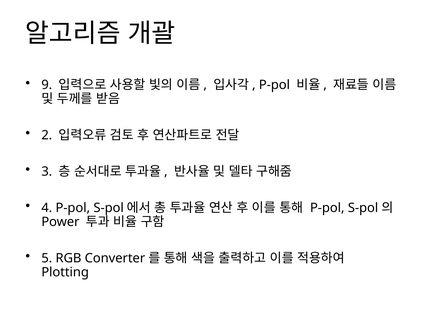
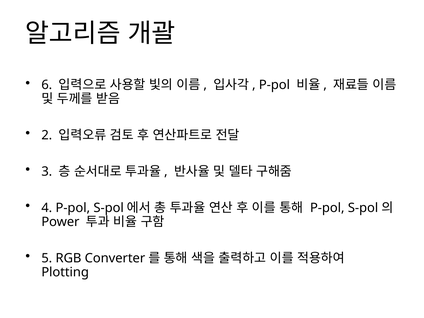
9: 9 -> 6
